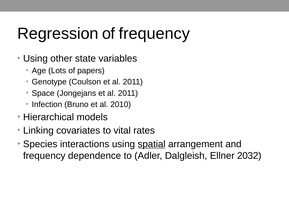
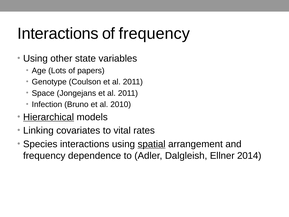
Regression at (58, 34): Regression -> Interactions
Hierarchical underline: none -> present
2032: 2032 -> 2014
